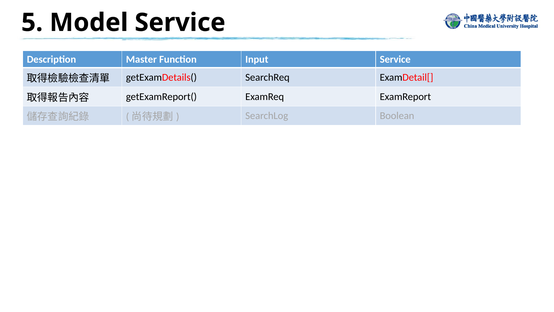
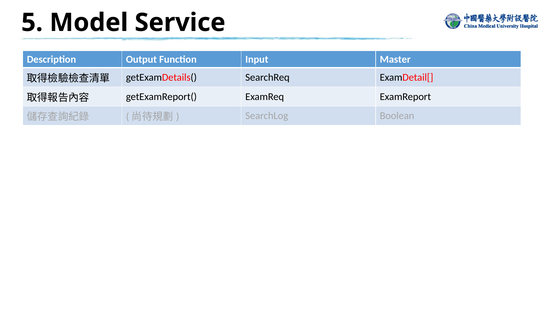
Master: Master -> Output
Input Service: Service -> Master
